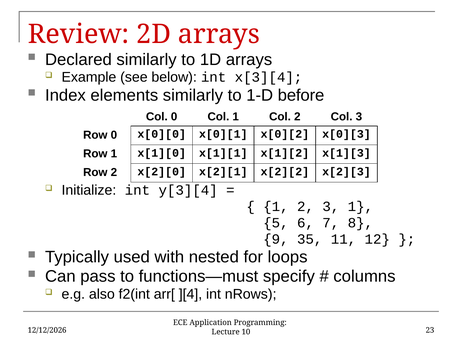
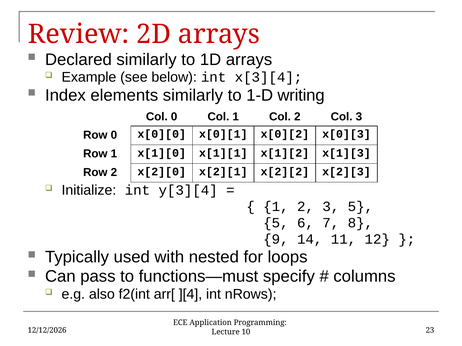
before: before -> writing
3 1: 1 -> 5
35: 35 -> 14
